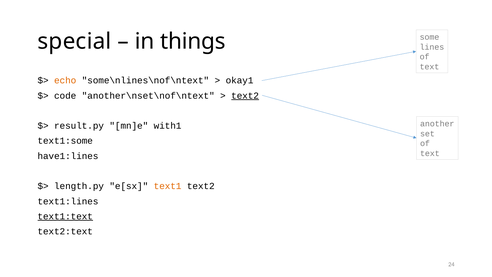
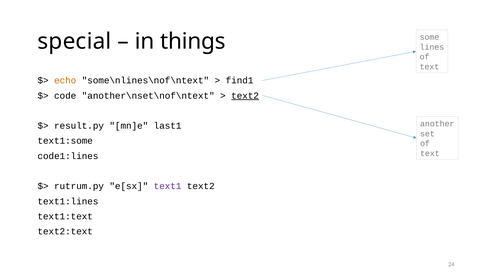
okay1: okay1 -> find1
with1: with1 -> last1
have1:lines: have1:lines -> code1:lines
length.py: length.py -> rutrum.py
text1 colour: orange -> purple
text1:text underline: present -> none
